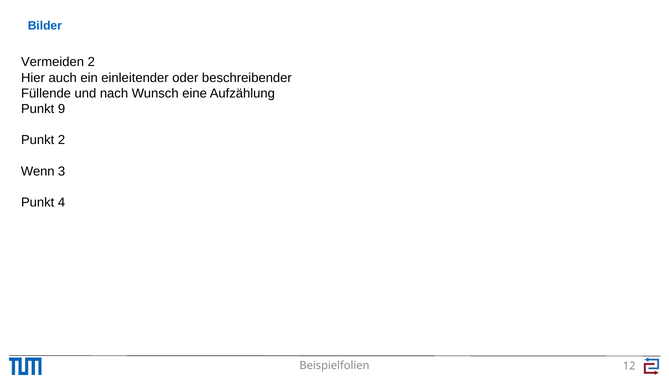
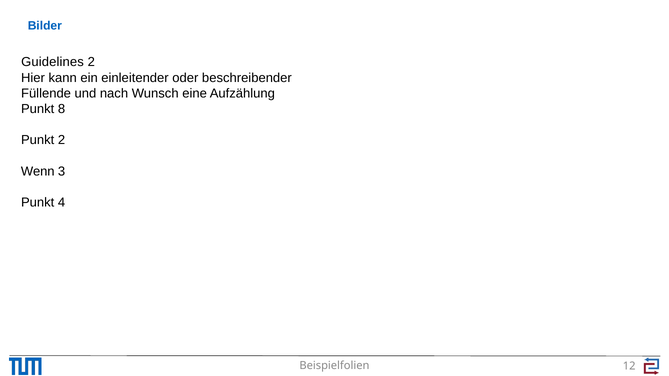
Vermeiden: Vermeiden -> Guidelines
auch: auch -> kann
9: 9 -> 8
